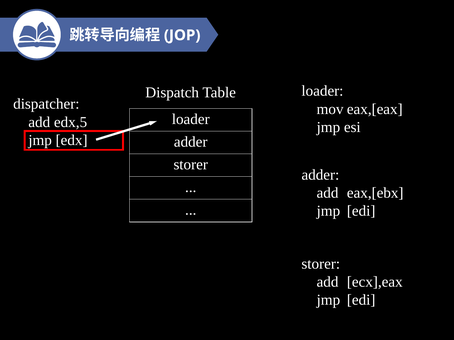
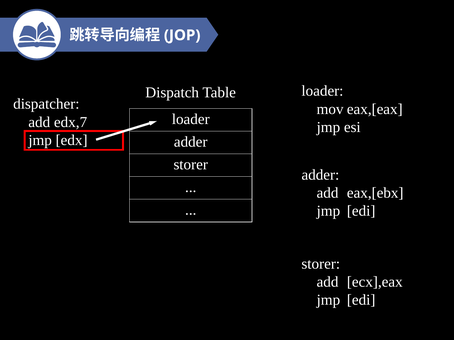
edx,5: edx,5 -> edx,7
